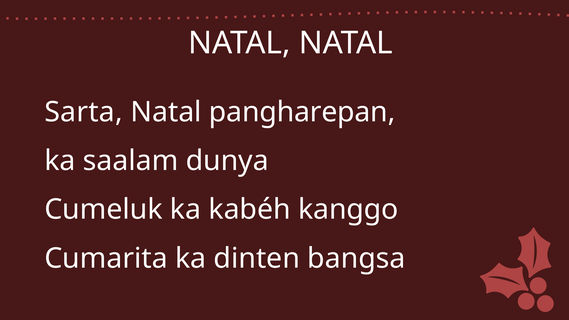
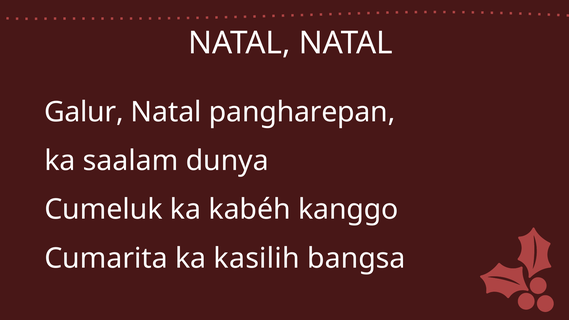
Sarta: Sarta -> Galur
dinten: dinten -> kasilih
